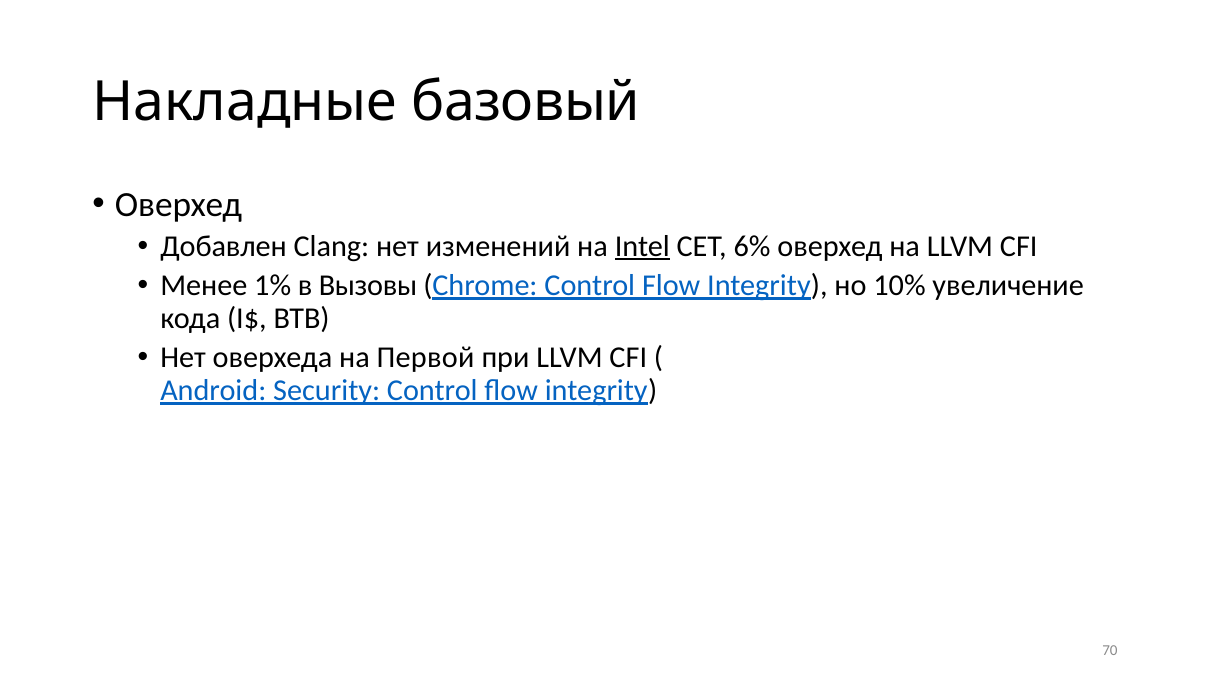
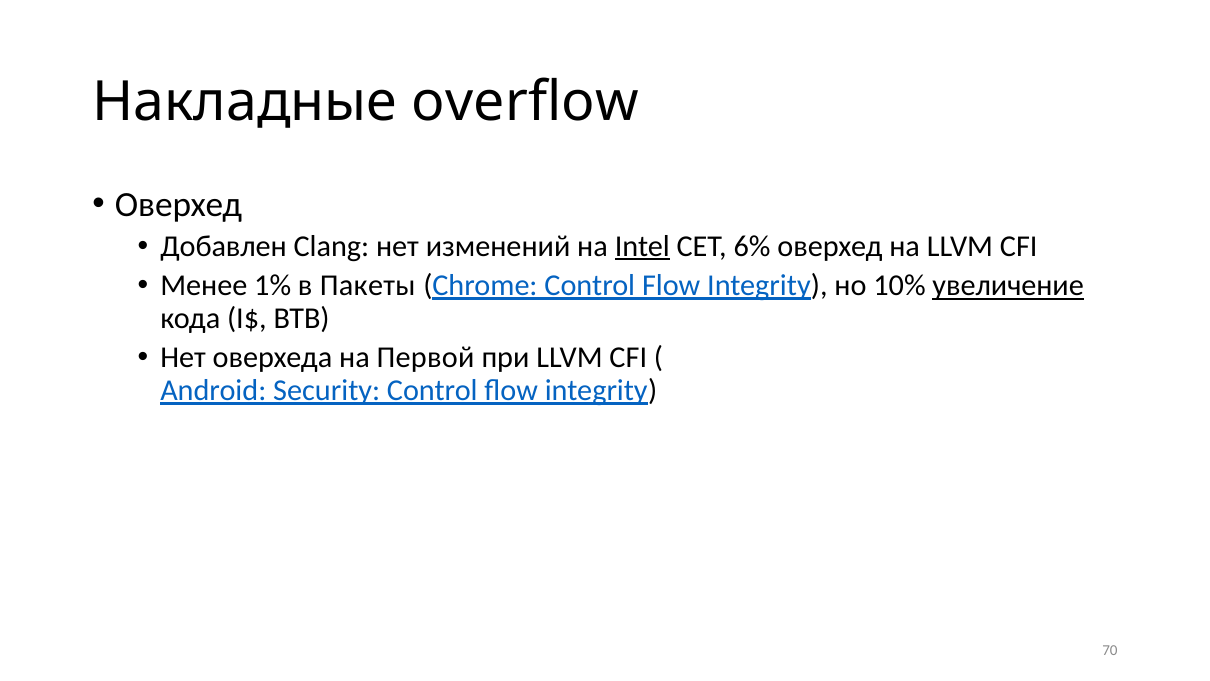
базовый: базовый -> overflow
Вызовы: Вызовы -> Пакеты
увеличение underline: none -> present
